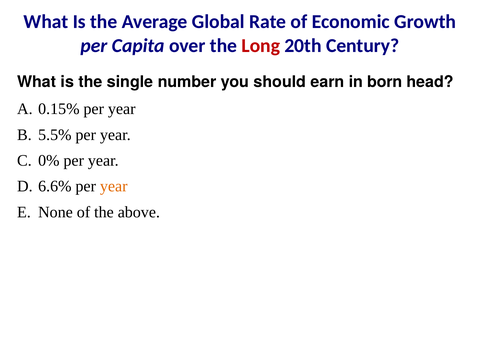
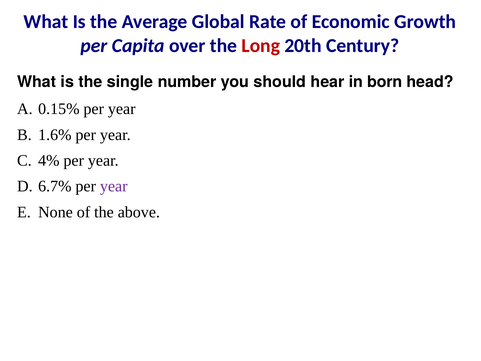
earn: earn -> hear
5.5%: 5.5% -> 1.6%
0%: 0% -> 4%
6.6%: 6.6% -> 6.7%
year at (114, 186) colour: orange -> purple
